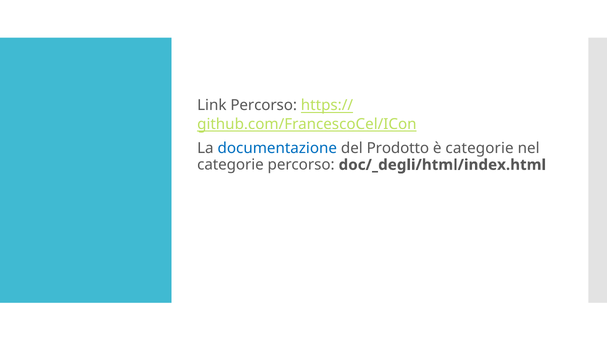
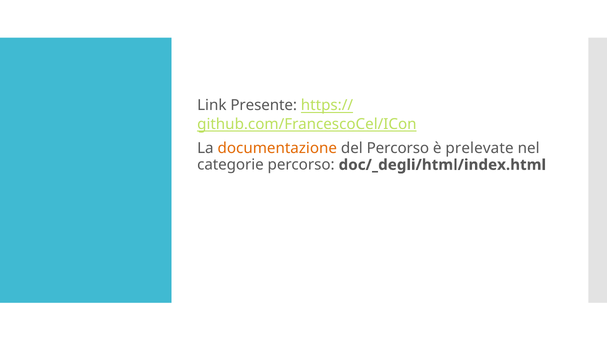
Link Percorso: Percorso -> Presente
documentazione colour: blue -> orange
del Prodotto: Prodotto -> Percorso
è categorie: categorie -> prelevate
